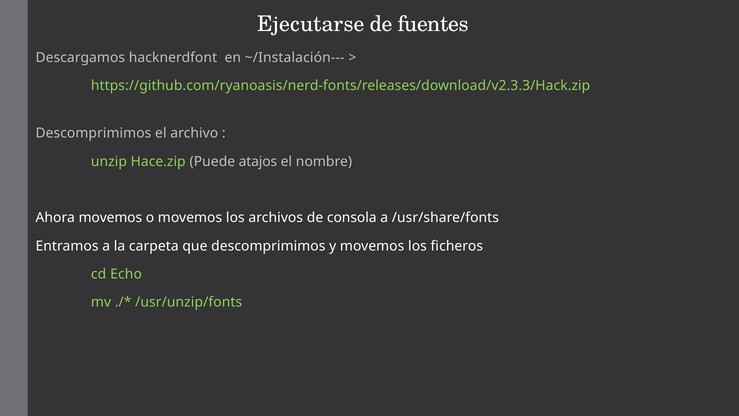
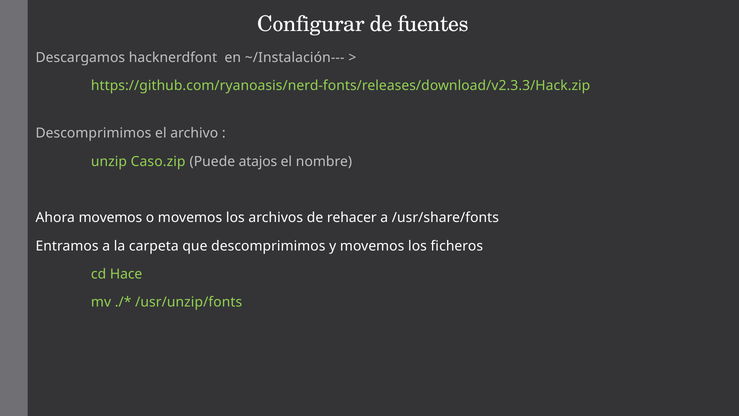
Ejecutarse: Ejecutarse -> Configurar
Hace.zip: Hace.zip -> Caso.zip
consola: consola -> rehacer
Echo: Echo -> Hace
